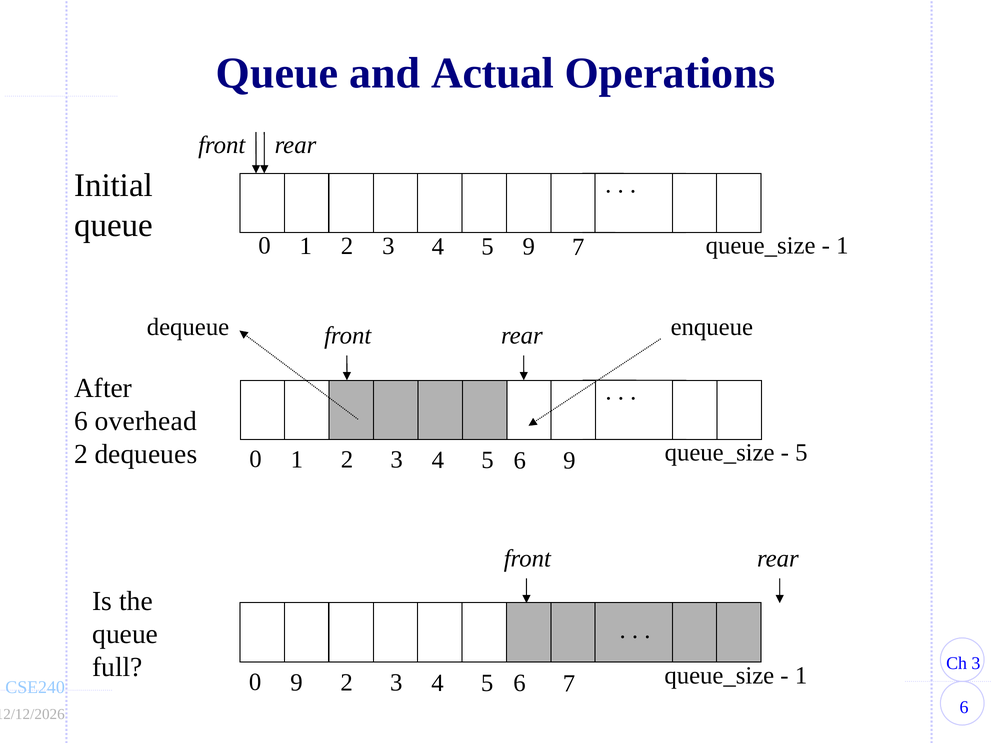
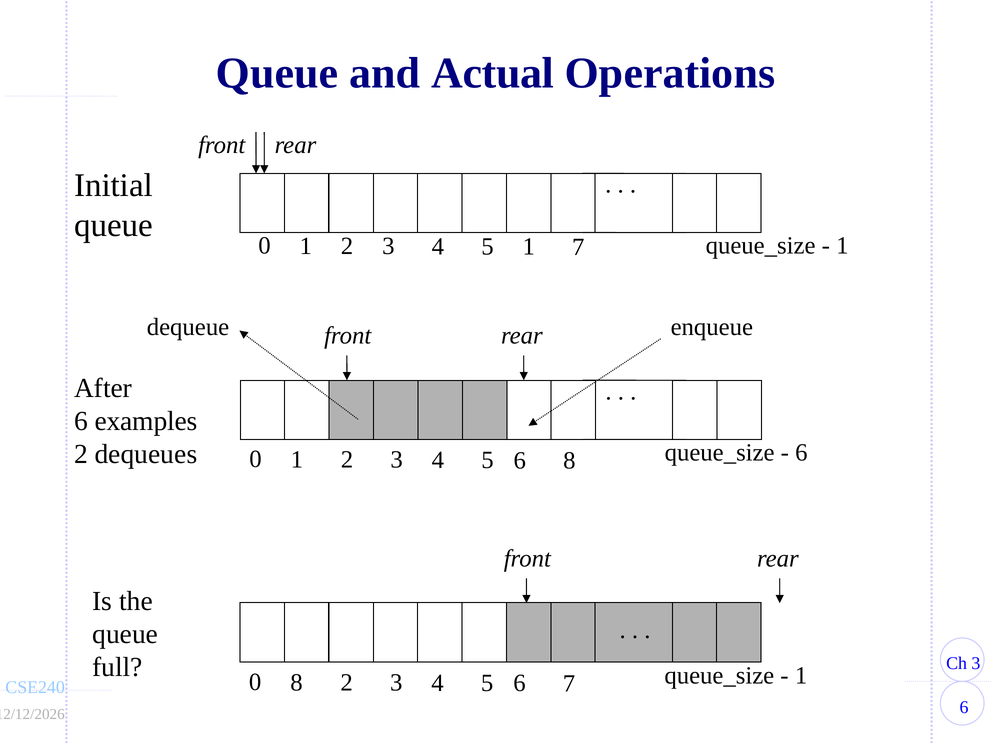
5 9: 9 -> 1
overhead: overhead -> examples
5 at (801, 453): 5 -> 6
6 9: 9 -> 8
0 9: 9 -> 8
